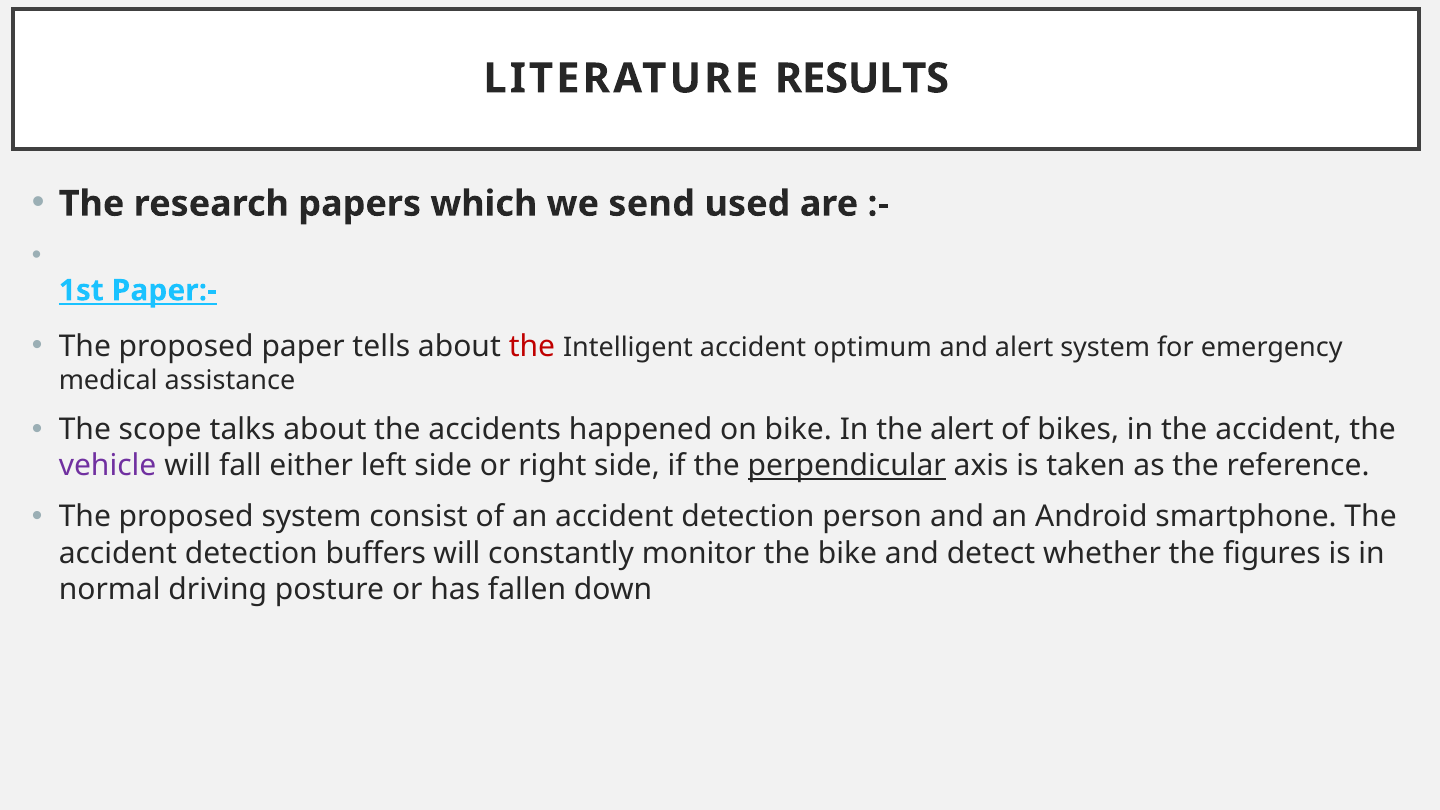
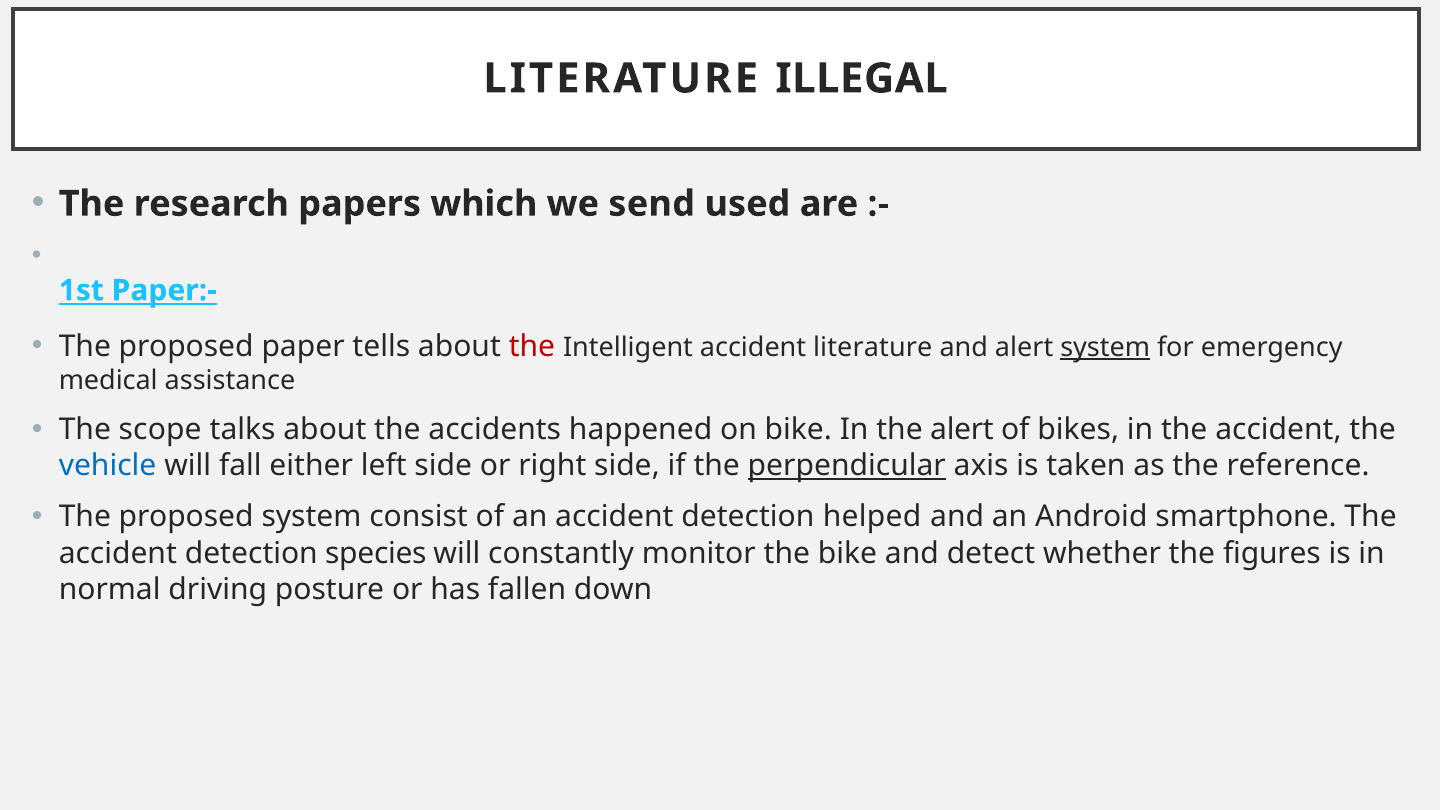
RESULTS: RESULTS -> ILLEGAL
accident optimum: optimum -> literature
system at (1105, 347) underline: none -> present
vehicle colour: purple -> blue
person: person -> helped
buffers: buffers -> species
